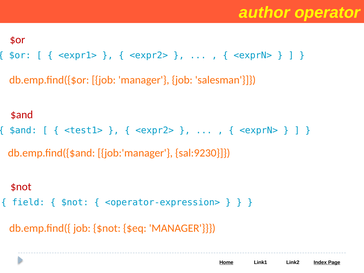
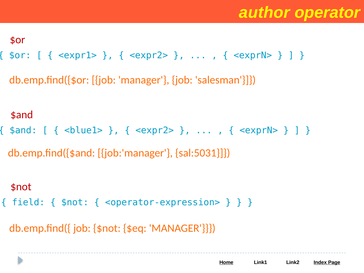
<test1>: <test1> -> <blue1>
sal:9230: sal:9230 -> sal:5031
